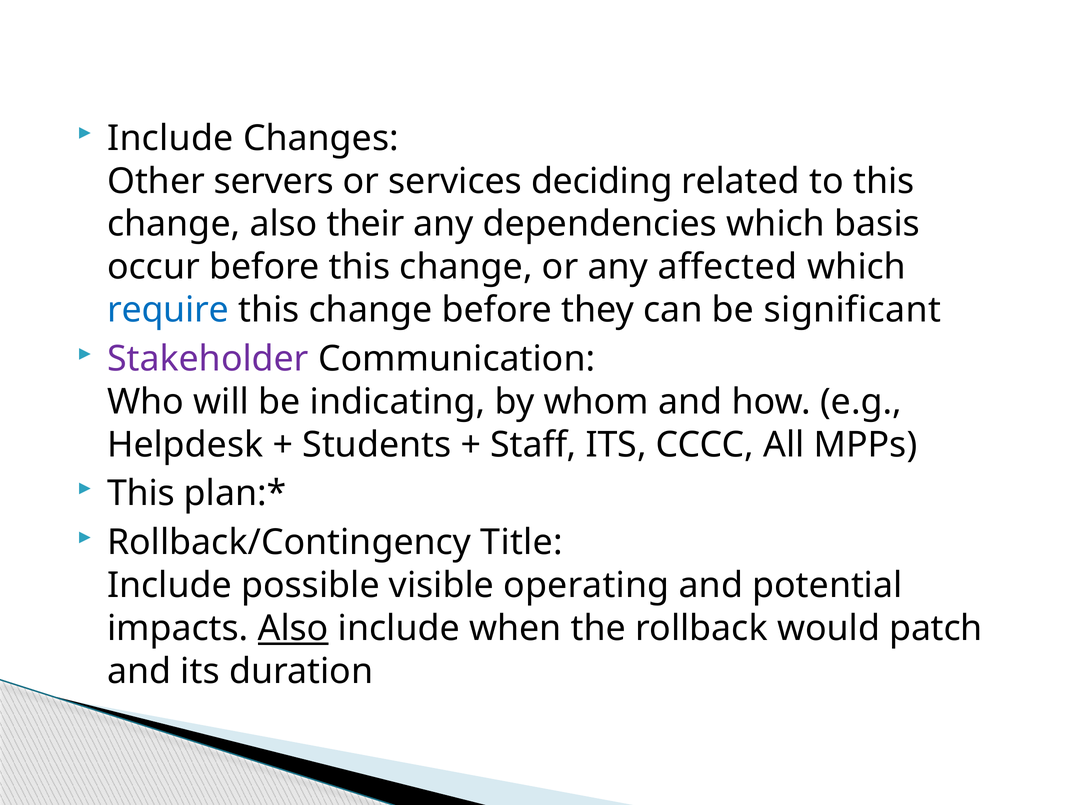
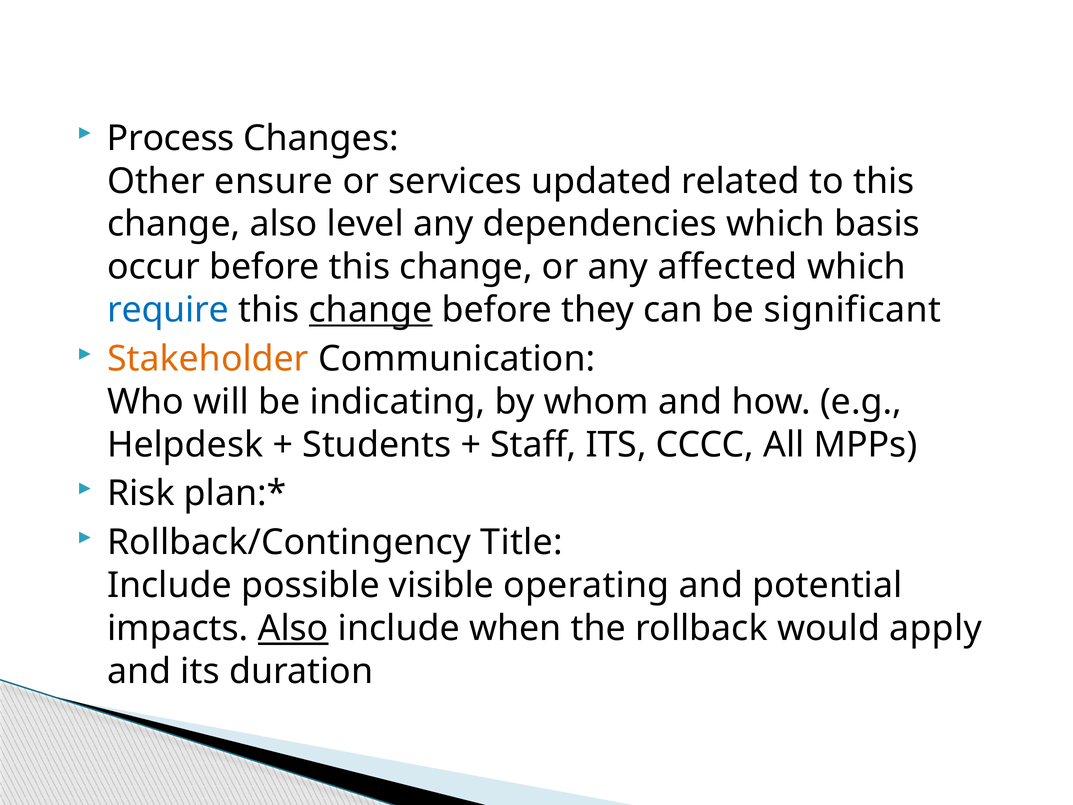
Include at (170, 138): Include -> Process
servers: servers -> ensure
deciding: deciding -> updated
their: their -> level
change at (371, 310) underline: none -> present
Stakeholder colour: purple -> orange
This at (141, 494): This -> Risk
patch: patch -> apply
